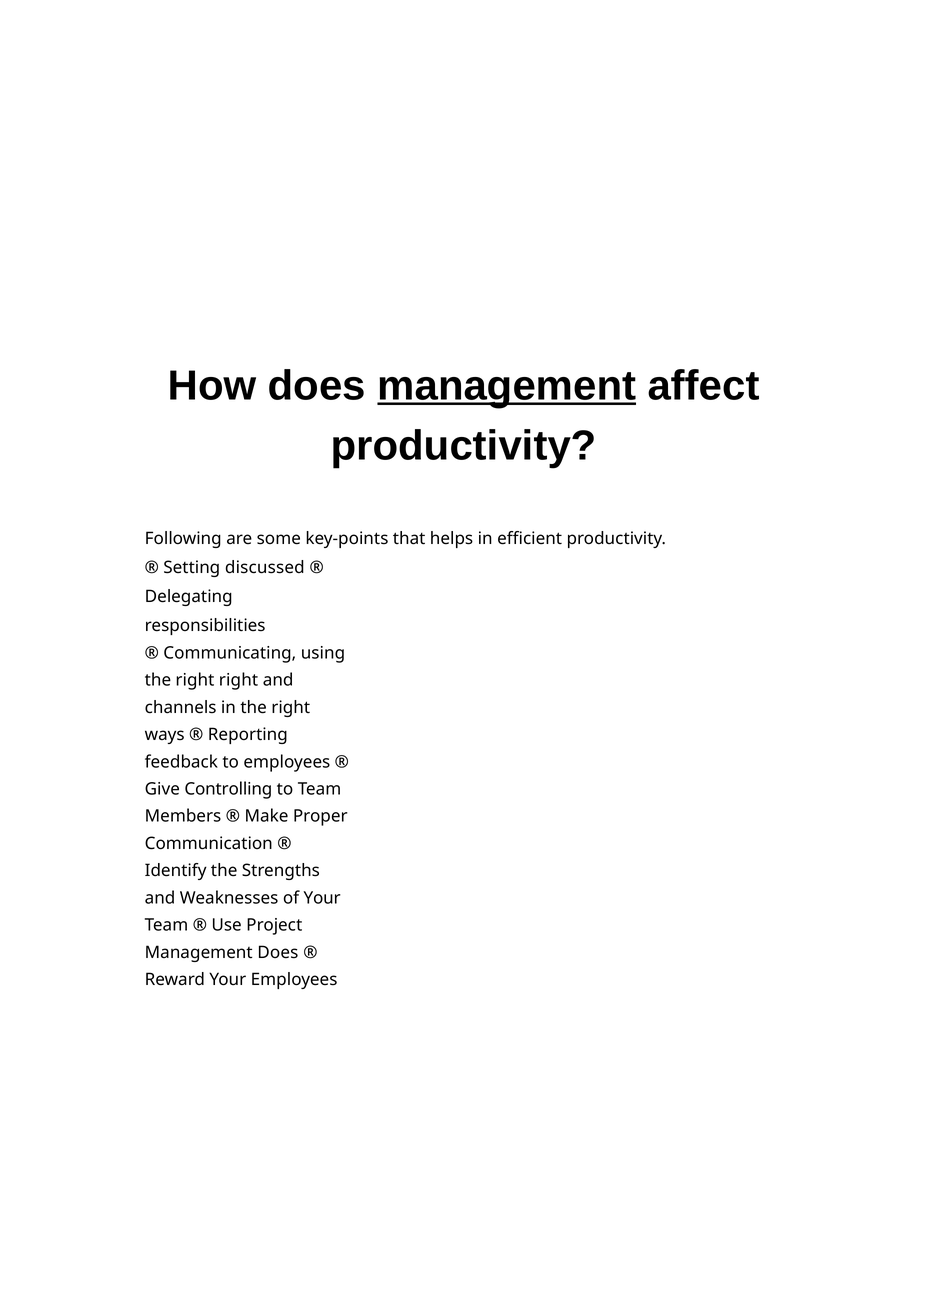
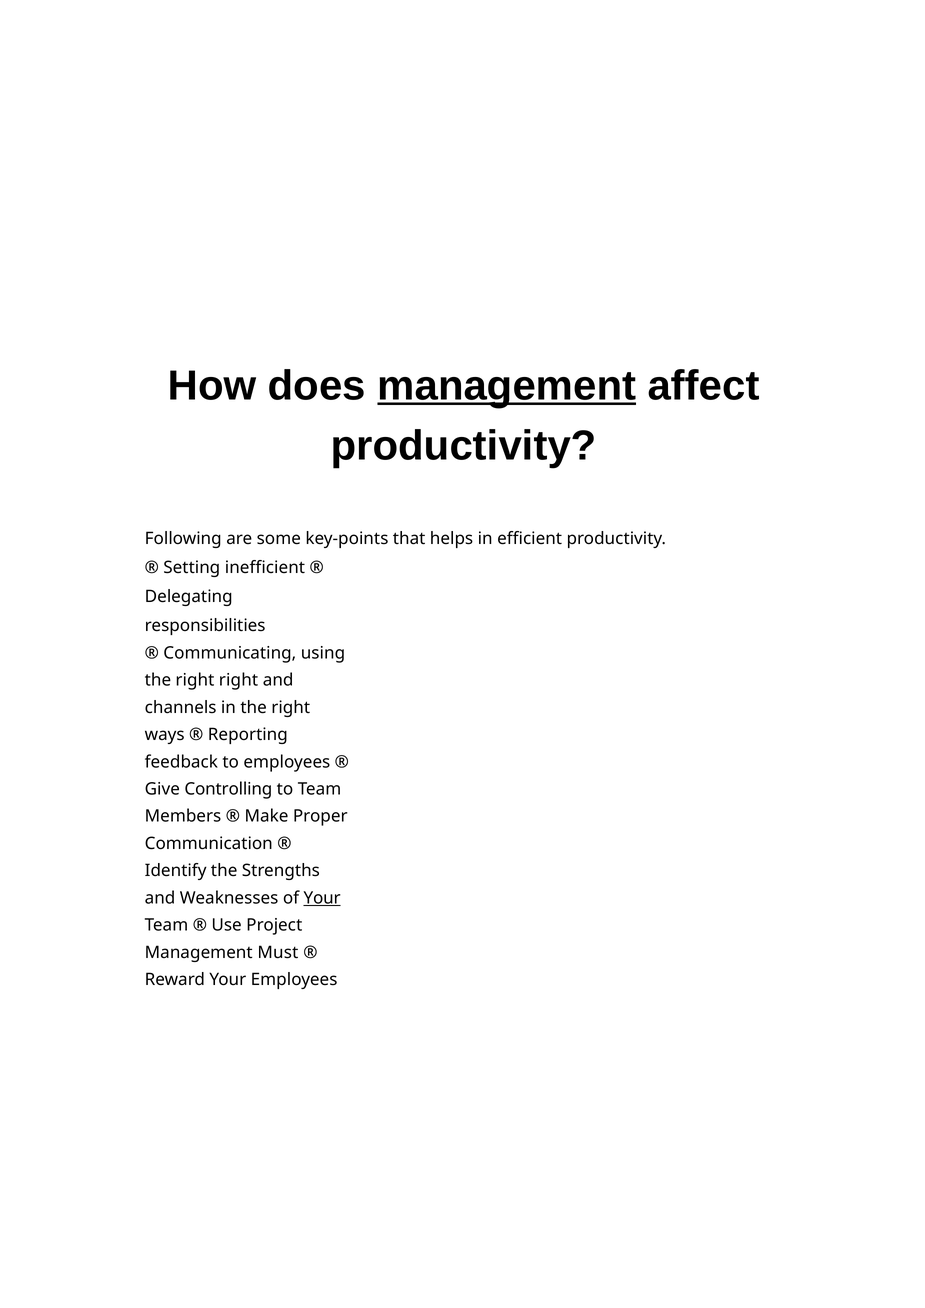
discussed: discussed -> inefficient
Your at (322, 898) underline: none -> present
Management Does: Does -> Must
